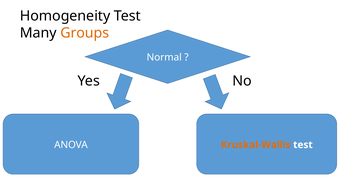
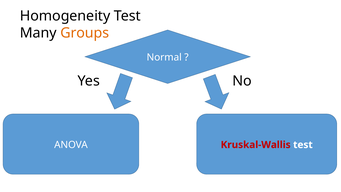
Kruskal-Wallis colour: orange -> red
